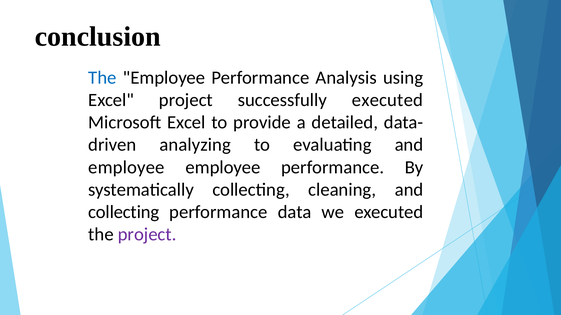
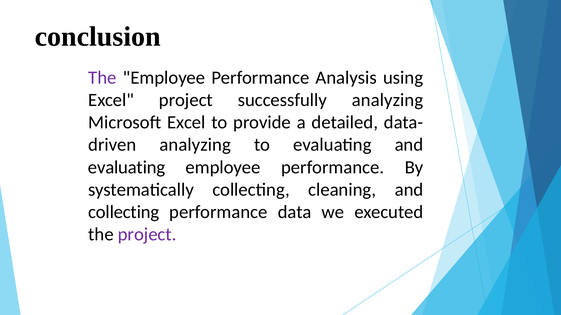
The at (102, 78) colour: blue -> purple
successfully executed: executed -> analyzing
employee at (126, 167): employee -> evaluating
